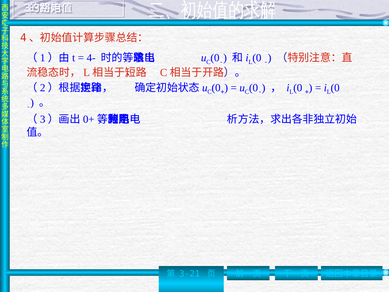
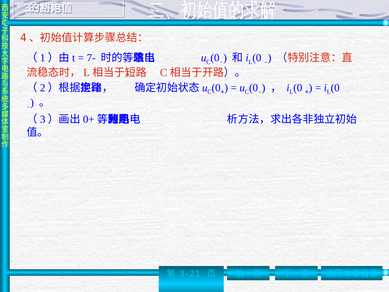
4-: 4- -> 7-
